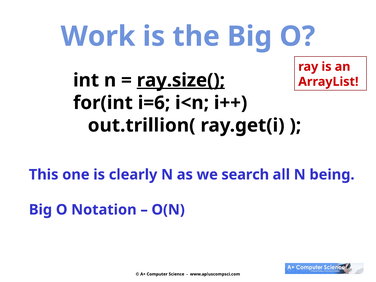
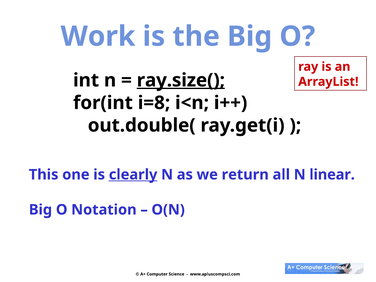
i=6: i=6 -> i=8
out.trillion(: out.trillion( -> out.double(
clearly underline: none -> present
search: search -> return
being: being -> linear
